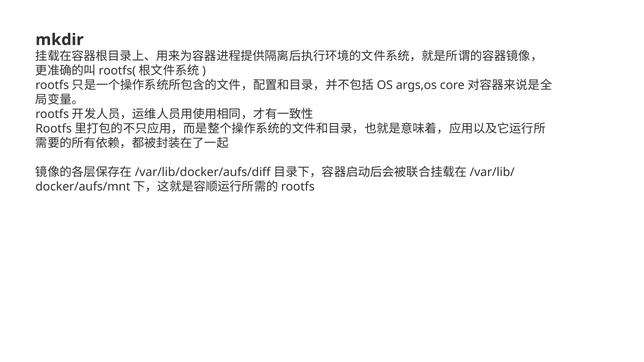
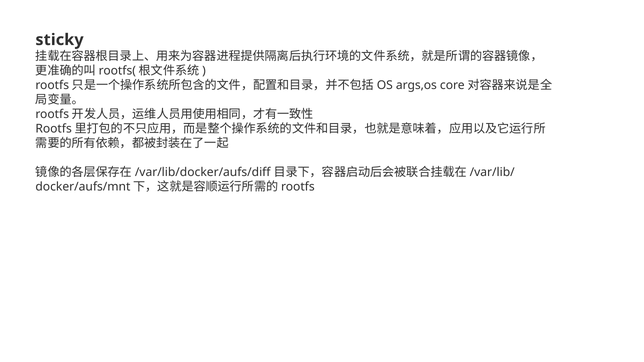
mkdir: mkdir -> sticky
